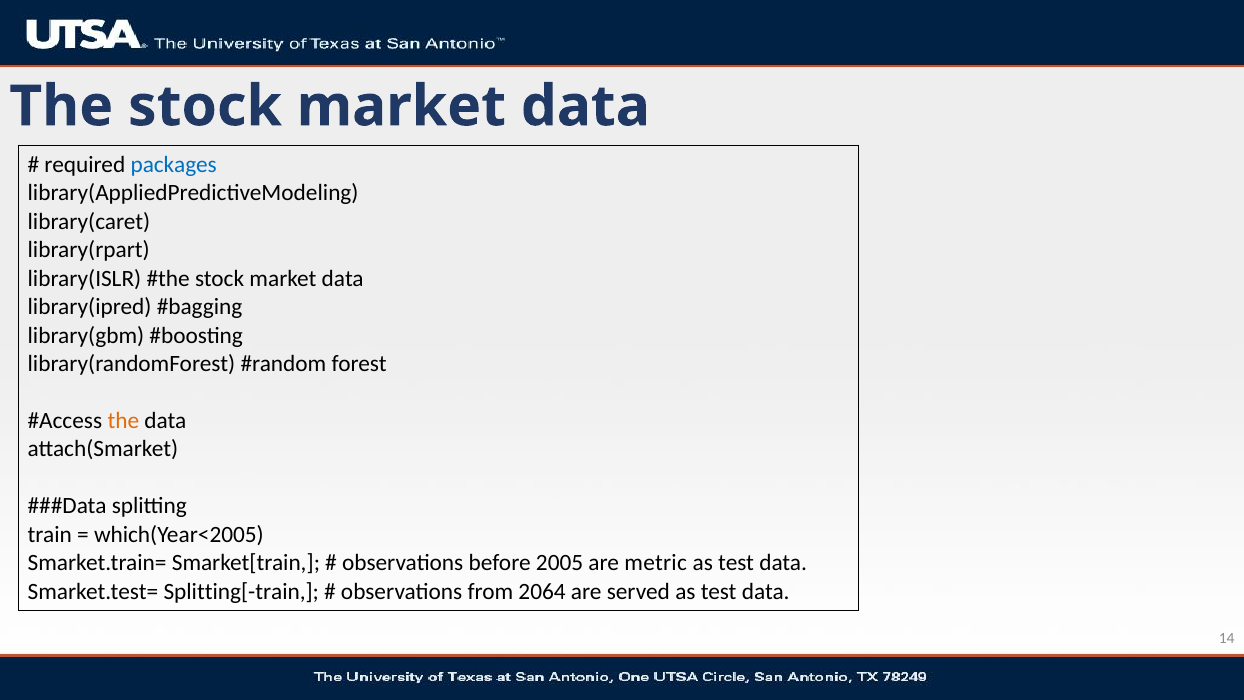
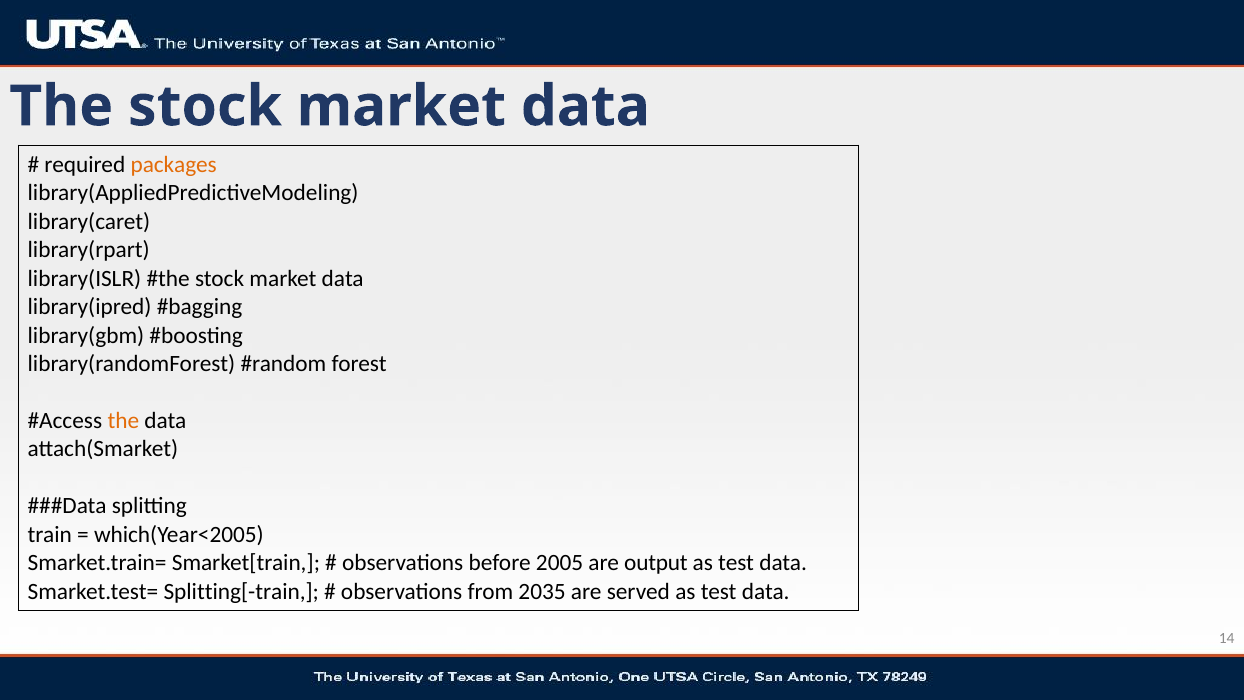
packages colour: blue -> orange
metric: metric -> output
2064: 2064 -> 2035
